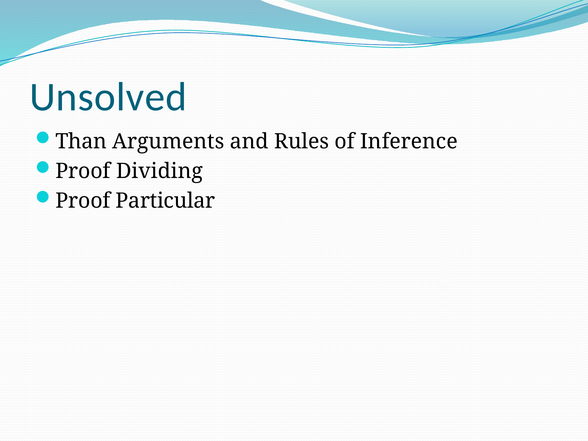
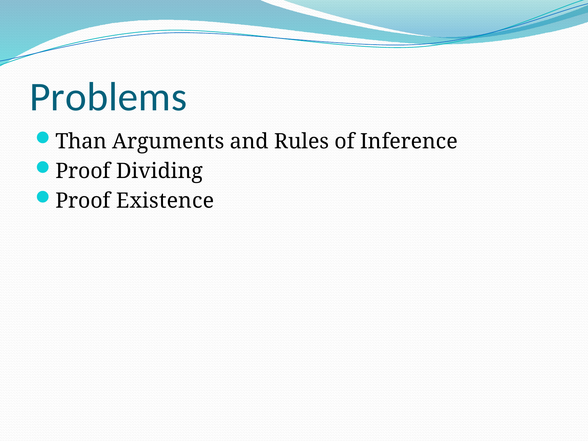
Unsolved: Unsolved -> Problems
Particular: Particular -> Existence
